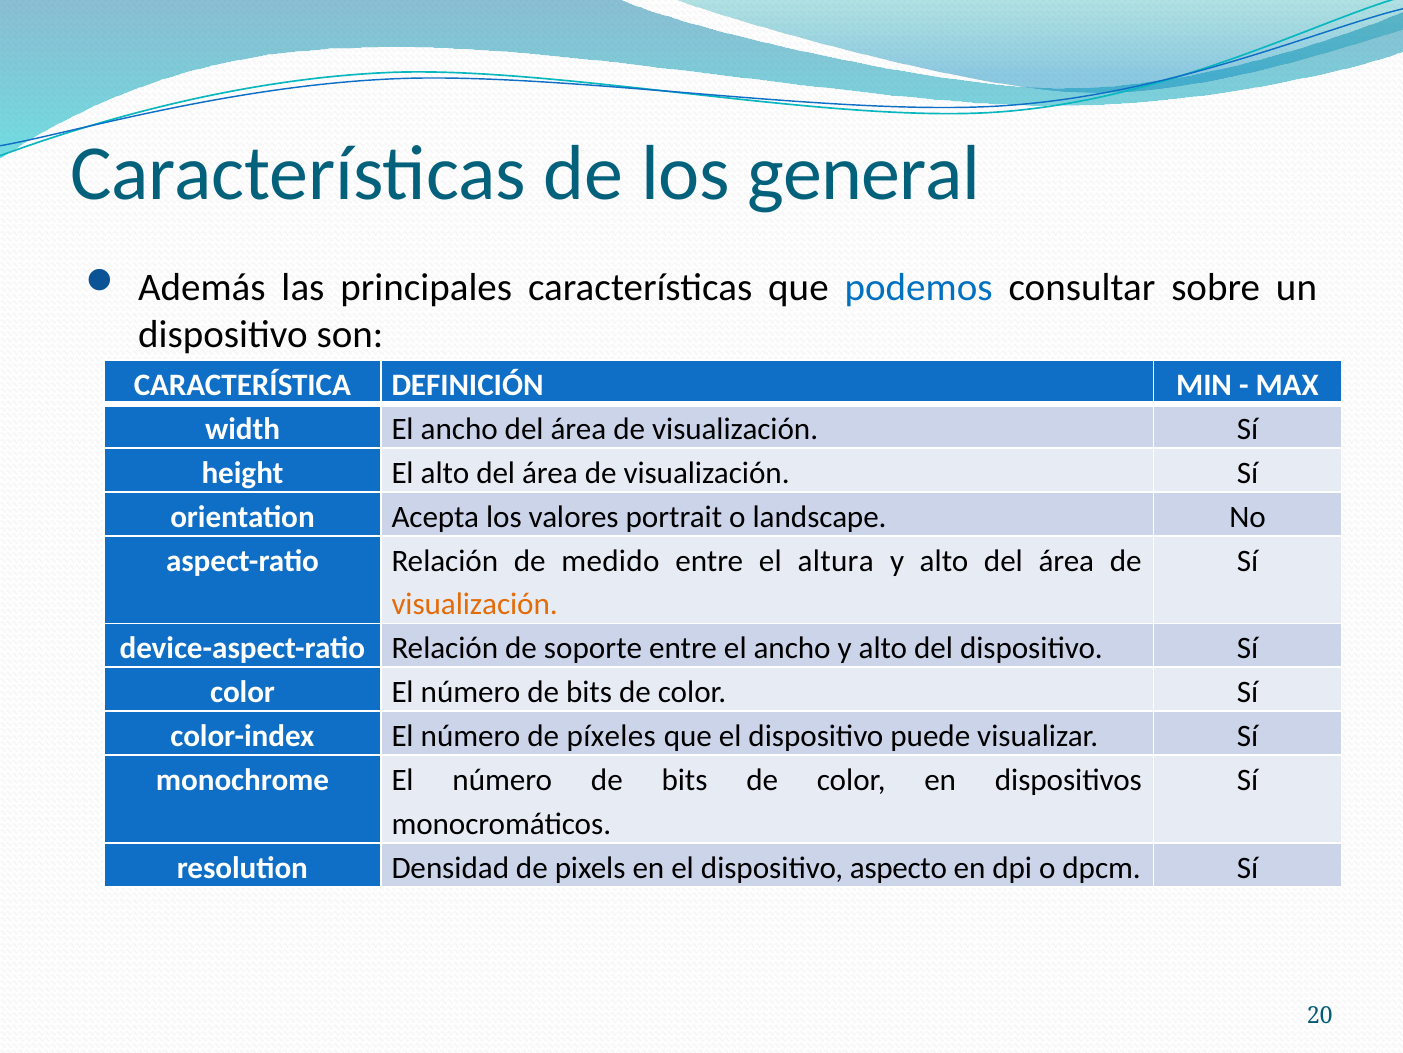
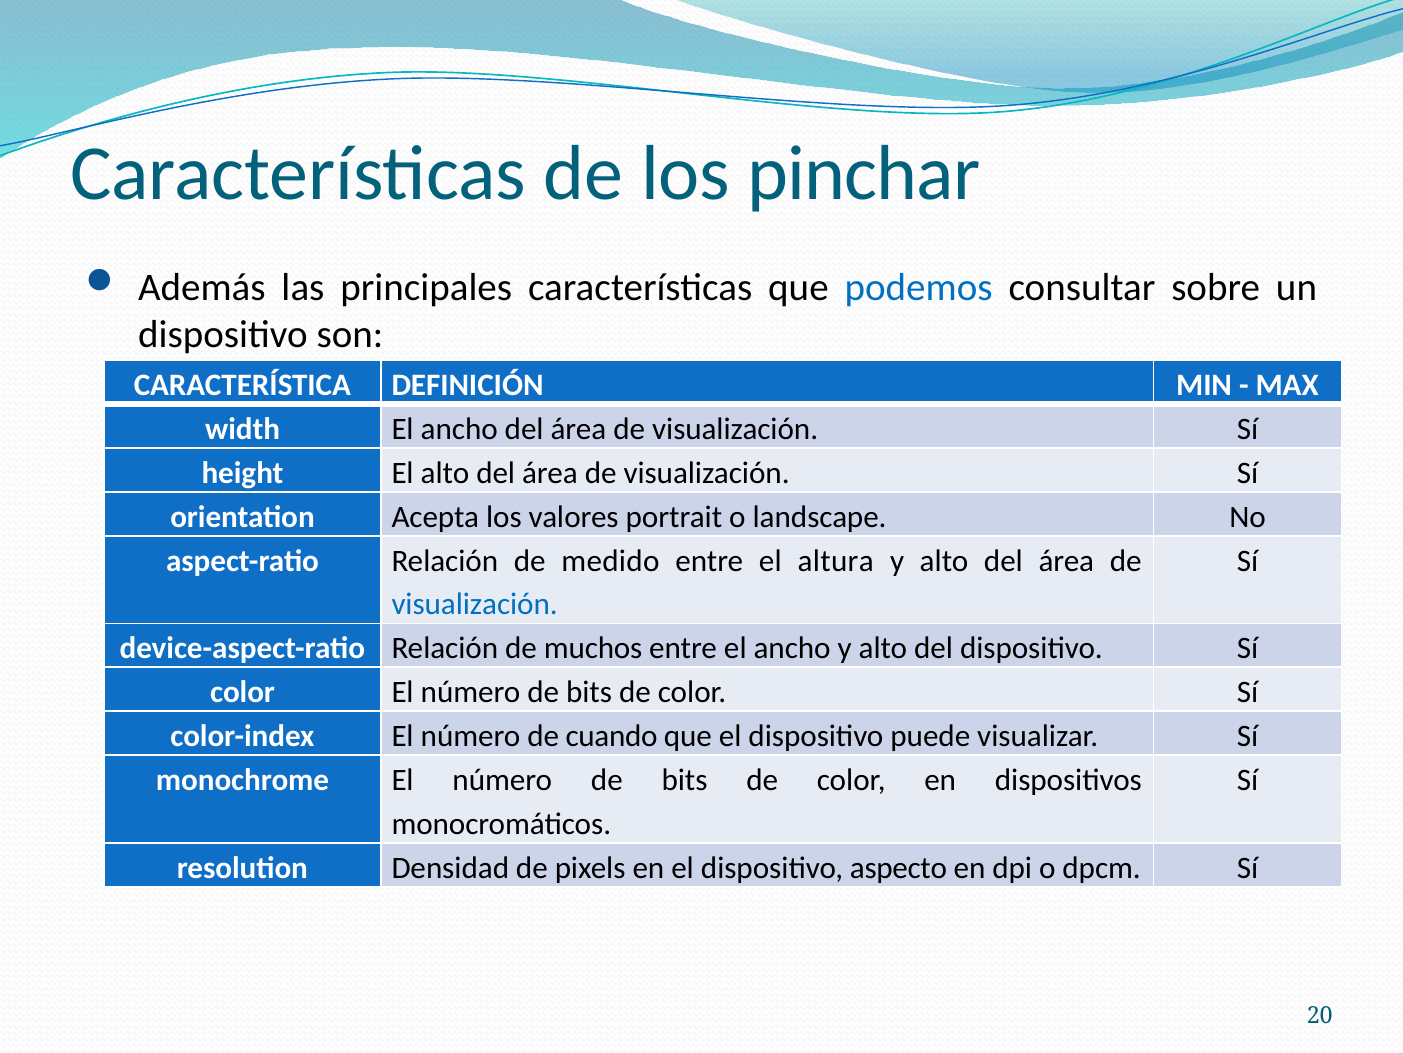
general: general -> pinchar
visualización at (475, 604) colour: orange -> blue
soporte: soporte -> muchos
píxeles: píxeles -> cuando
